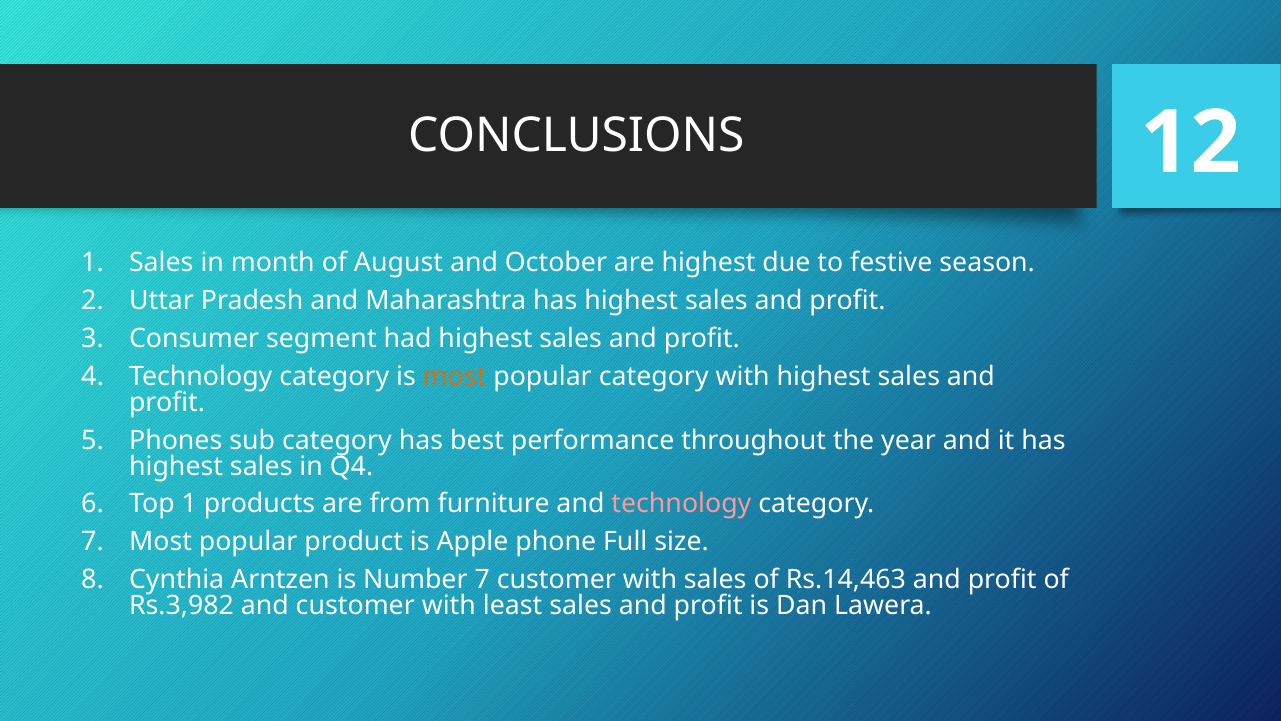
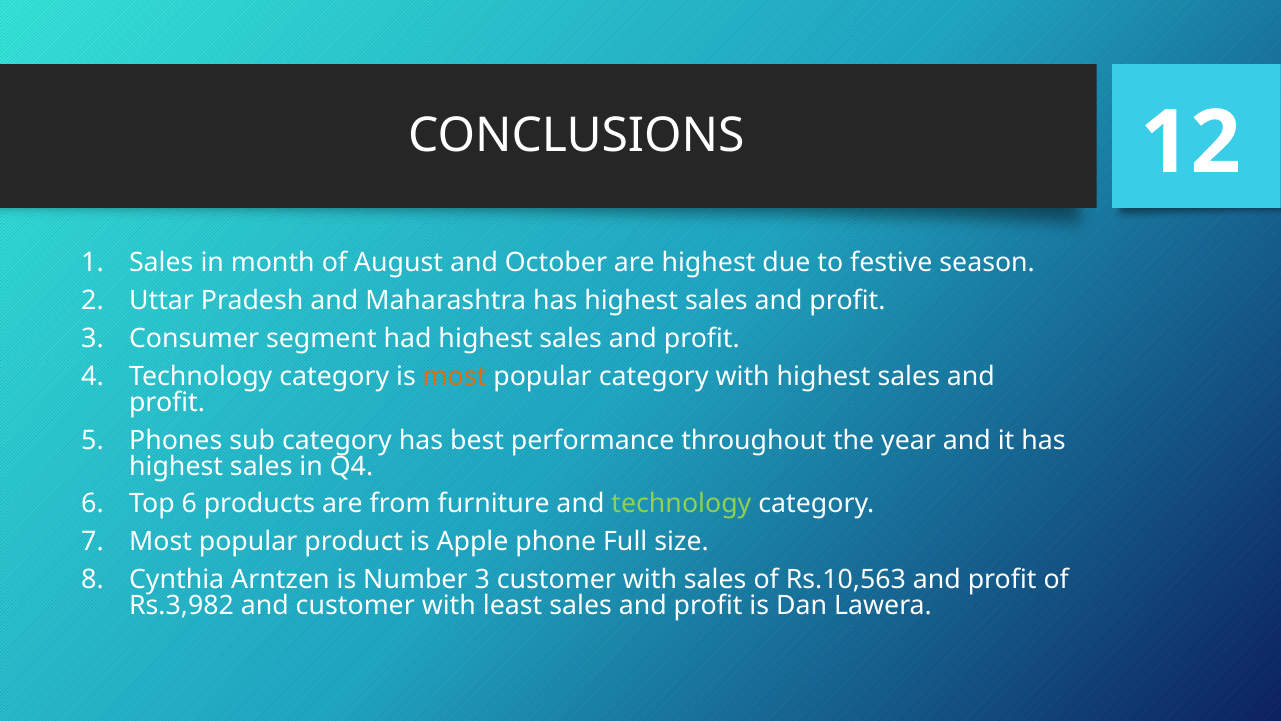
Top 1: 1 -> 6
technology at (681, 504) colour: pink -> light green
Number 7: 7 -> 3
Rs.14,463: Rs.14,463 -> Rs.10,563
